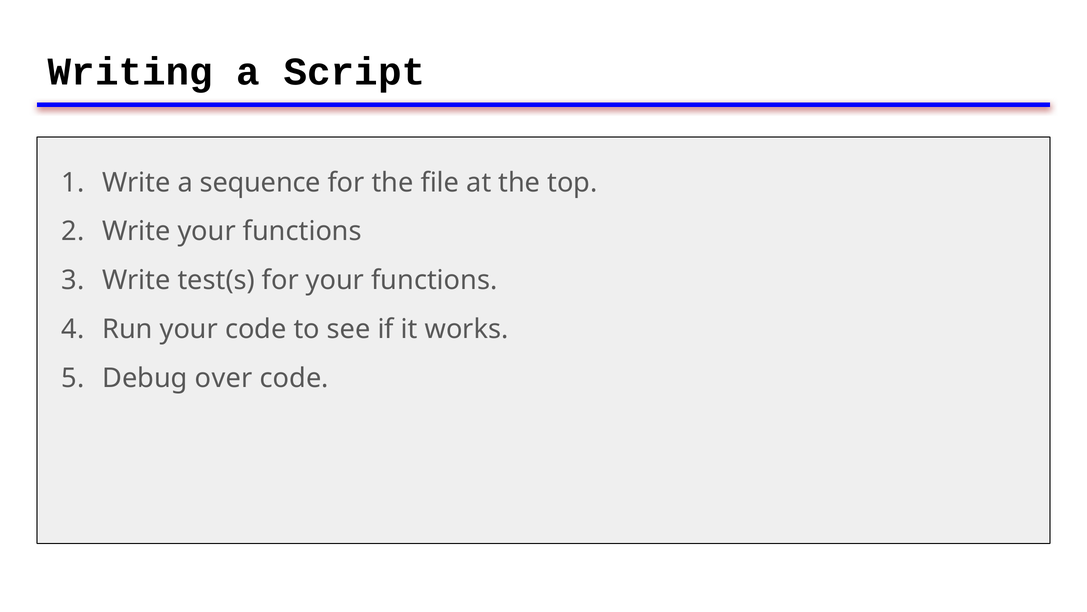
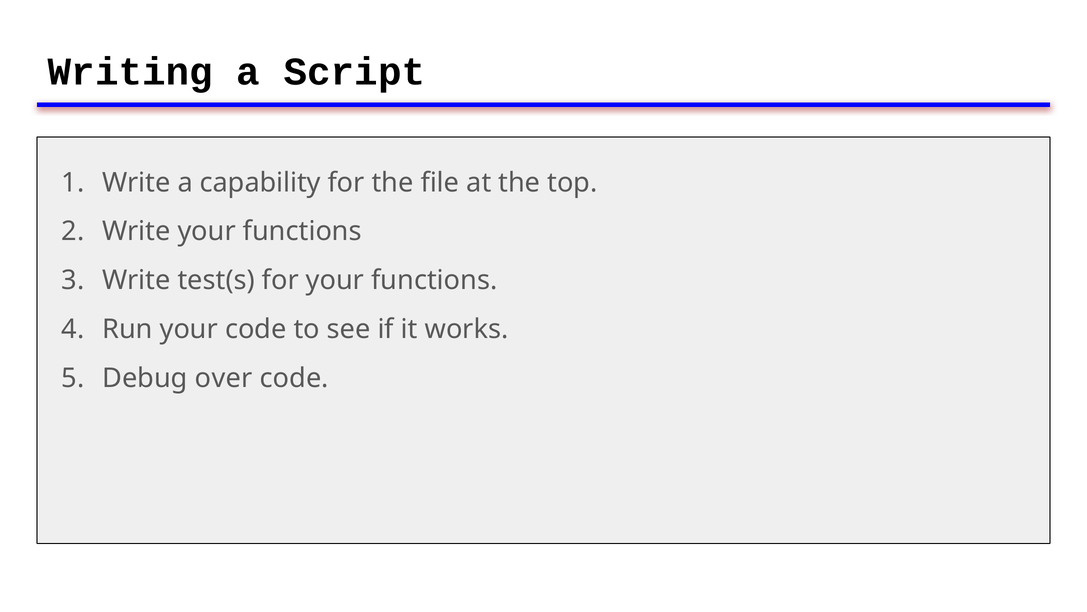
sequence: sequence -> capability
